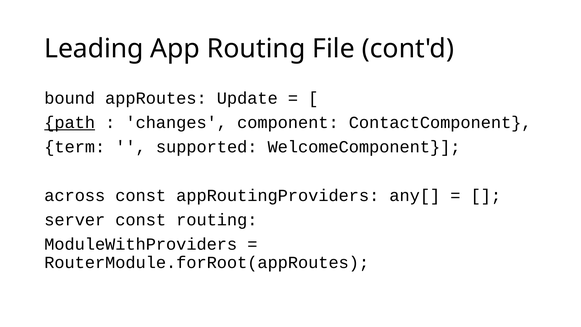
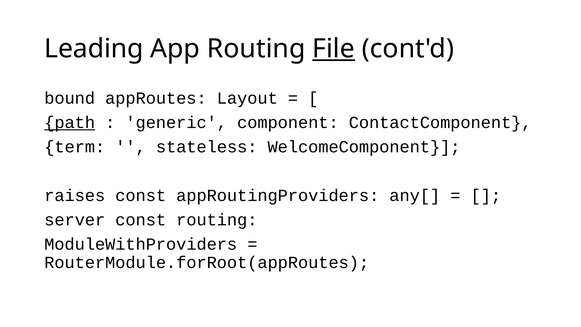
File underline: none -> present
Update: Update -> Layout
changes: changes -> generic
supported: supported -> stateless
across: across -> raises
